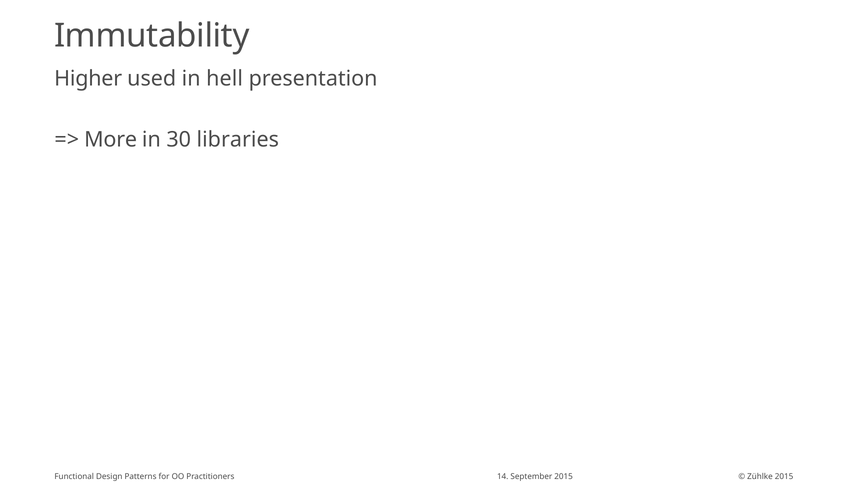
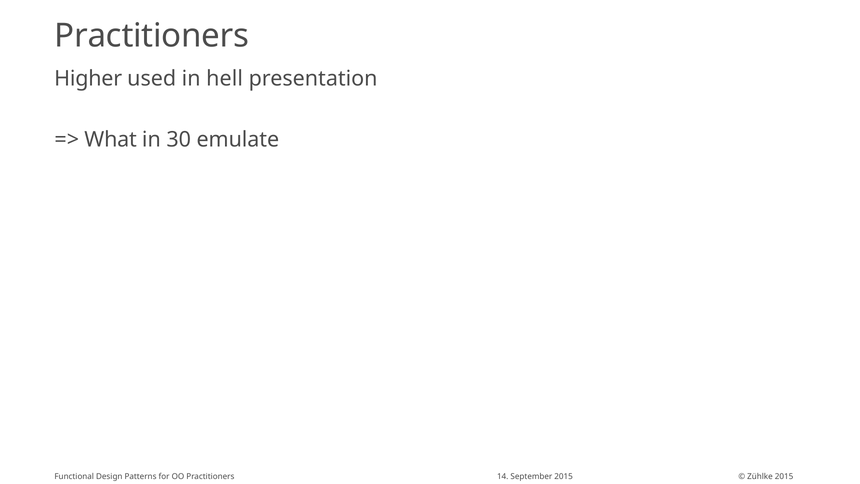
Immutability at (152, 36): Immutability -> Practitioners
More: More -> What
libraries: libraries -> emulate
